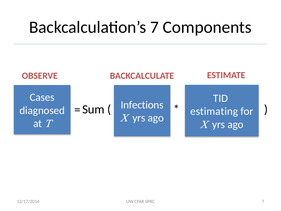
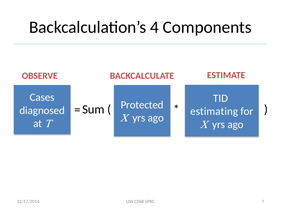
Backcalculation’s 7: 7 -> 4
Infections: Infections -> Protected
